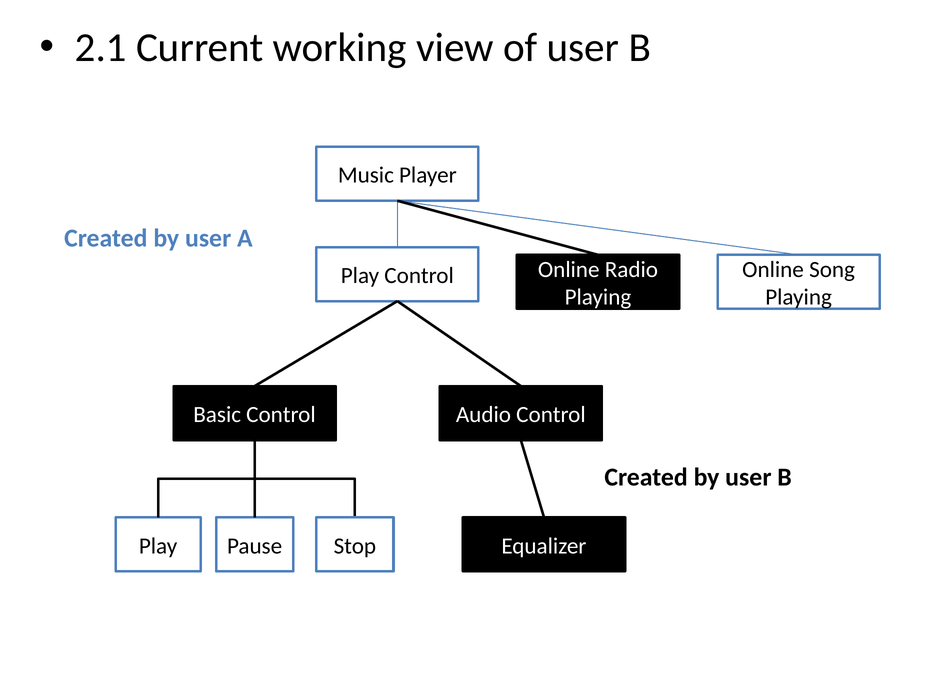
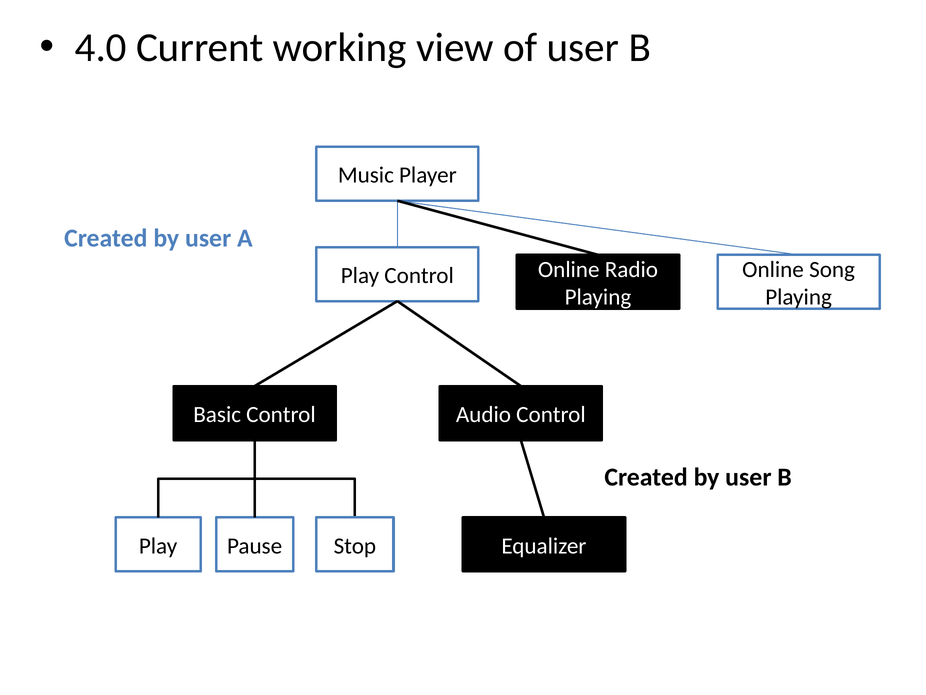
2.1: 2.1 -> 4.0
